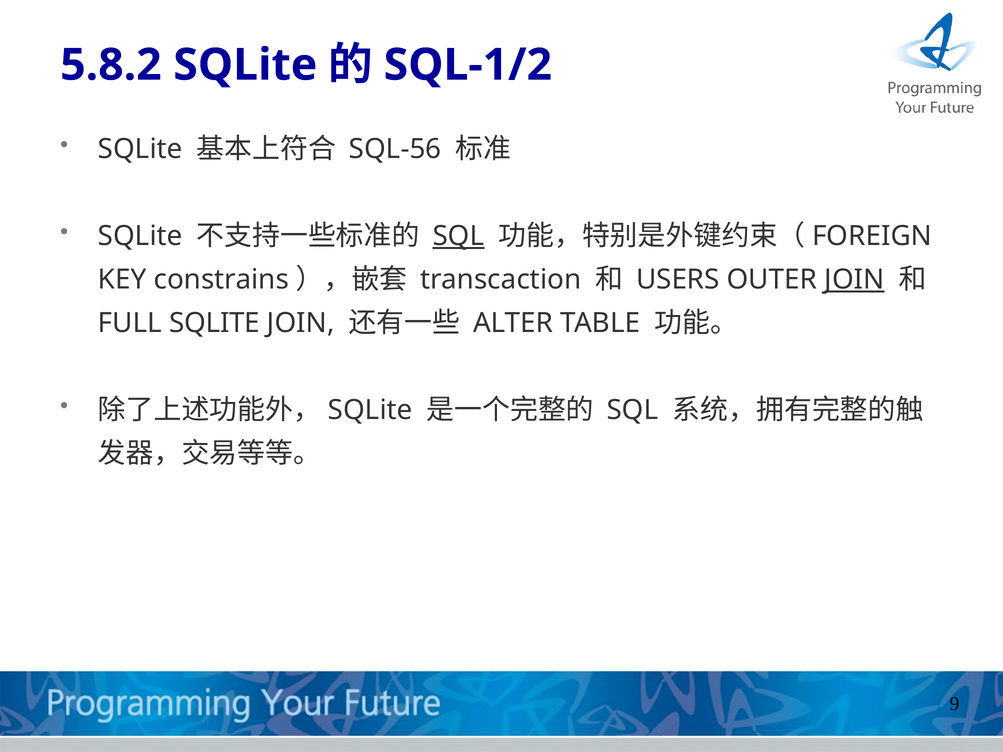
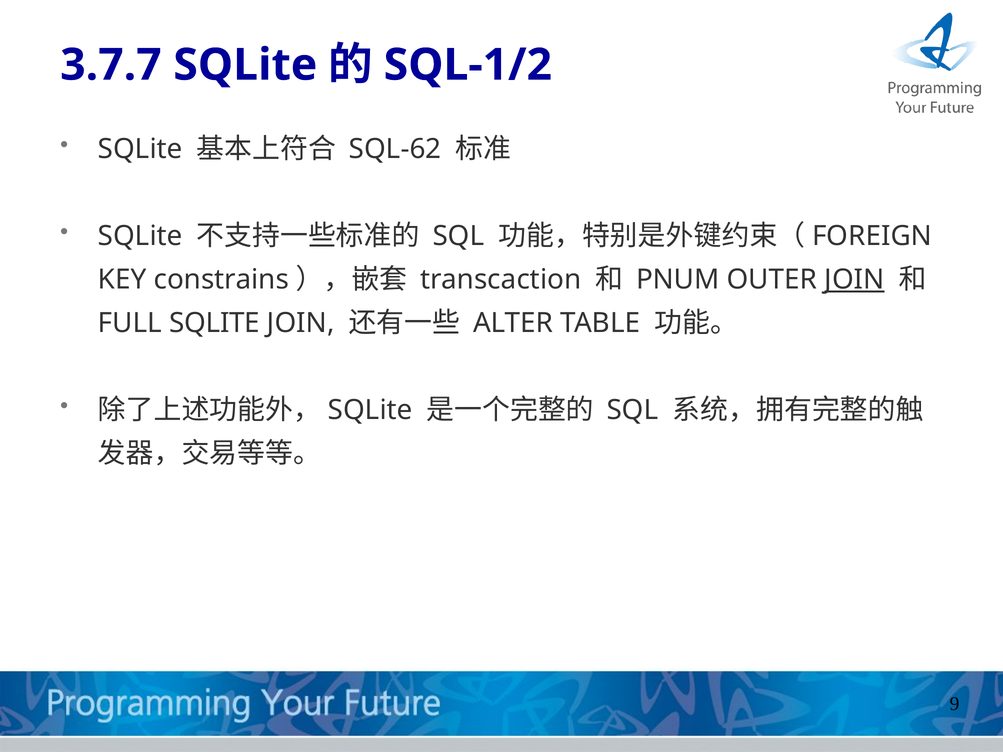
5.8.2: 5.8.2 -> 3.7.7
SQL-56: SQL-56 -> SQL-62
SQL at (458, 236) underline: present -> none
USERS: USERS -> PNUM
